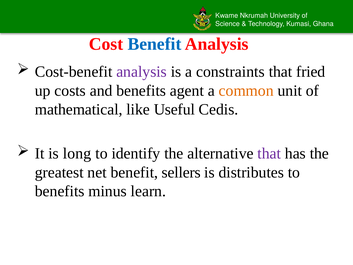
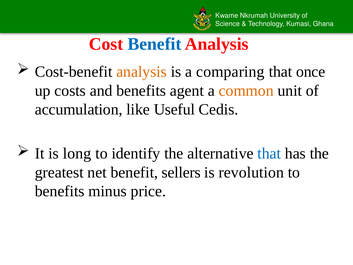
analysis at (142, 72) colour: purple -> orange
constraints: constraints -> comparing
fried: fried -> once
mathematical: mathematical -> accumulation
that at (269, 153) colour: purple -> blue
distributes: distributes -> revolution
learn: learn -> price
